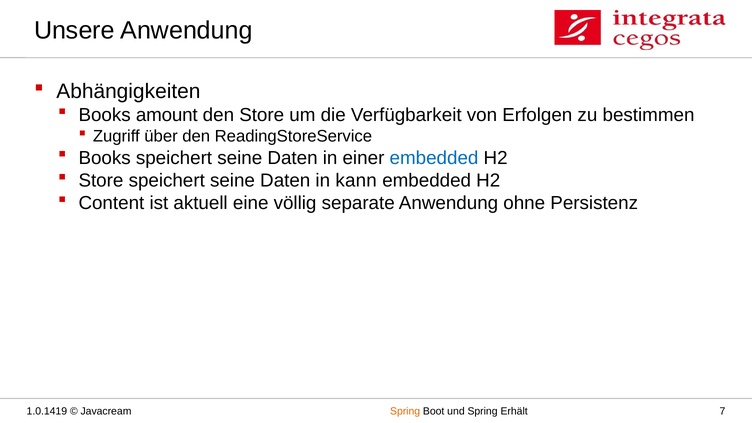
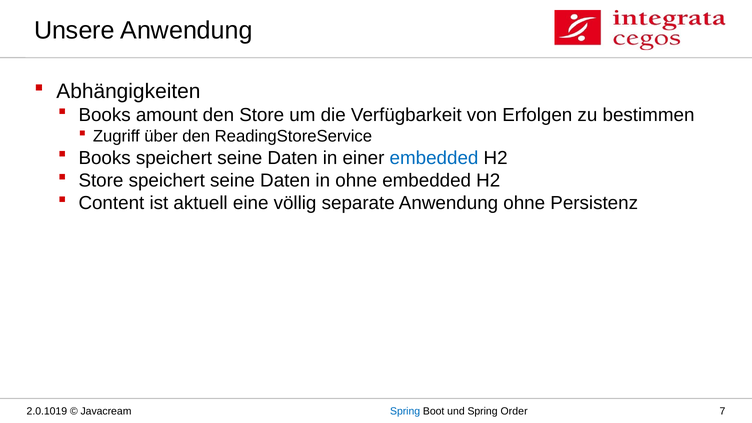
in kann: kann -> ohne
1.0.1419: 1.0.1419 -> 2.0.1019
Spring at (405, 411) colour: orange -> blue
Erhält: Erhält -> Order
